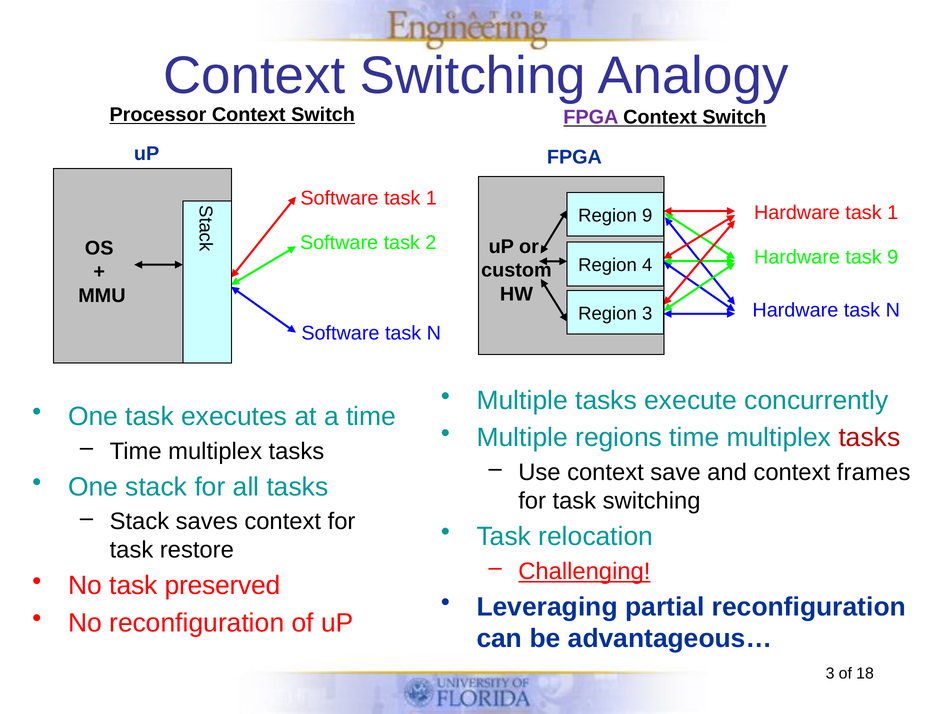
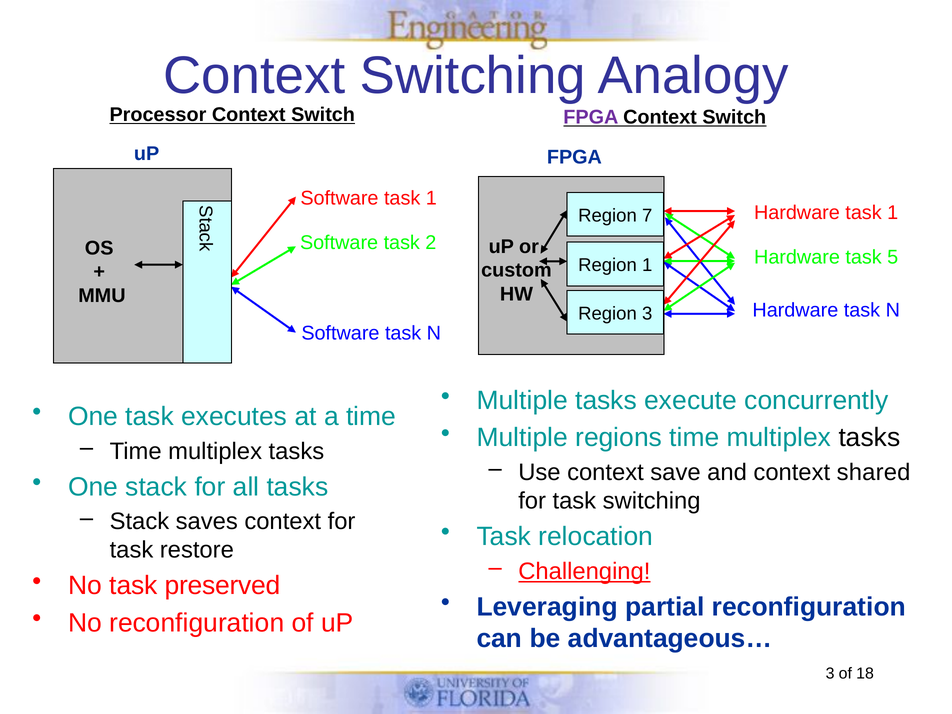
Region 9: 9 -> 7
task 9: 9 -> 5
Region 4: 4 -> 1
tasks at (869, 438) colour: red -> black
frames: frames -> shared
